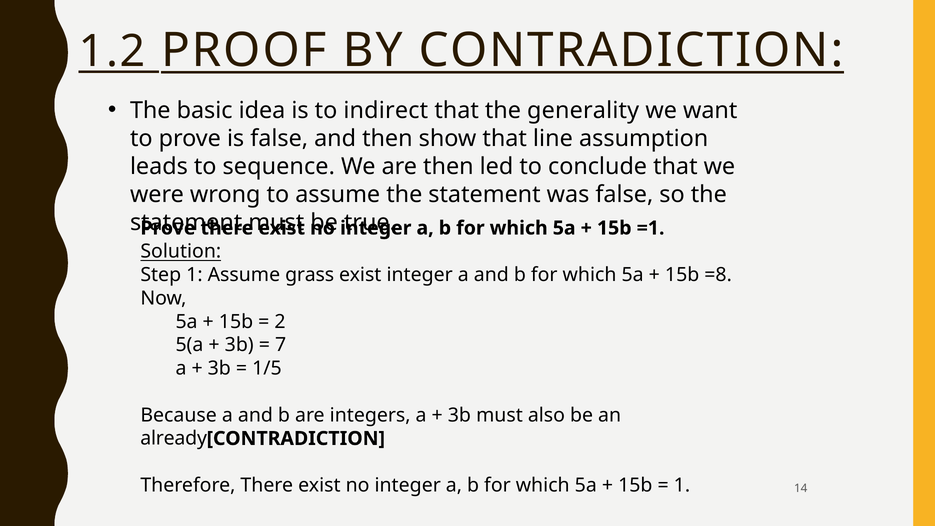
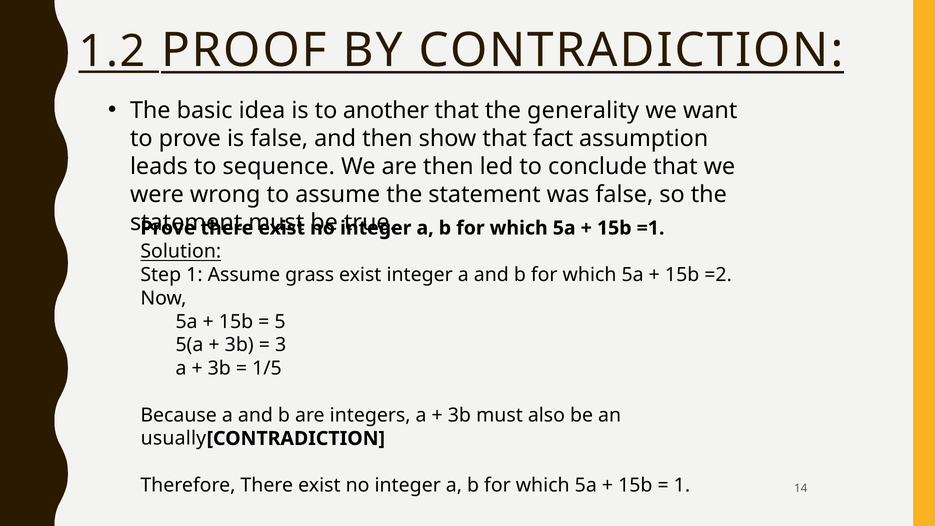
indirect: indirect -> another
line: line -> fact
=8: =8 -> =2
2: 2 -> 5
7: 7 -> 3
already: already -> usually
